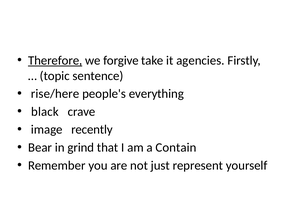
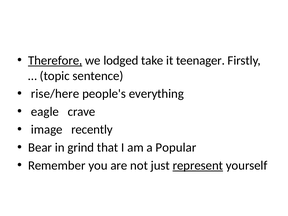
forgive: forgive -> lodged
agencies: agencies -> teenager
black: black -> eagle
Contain: Contain -> Popular
represent underline: none -> present
